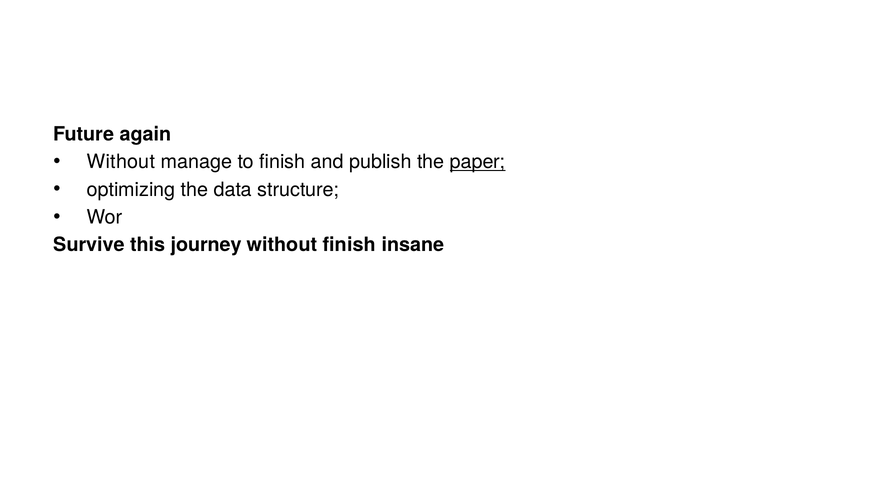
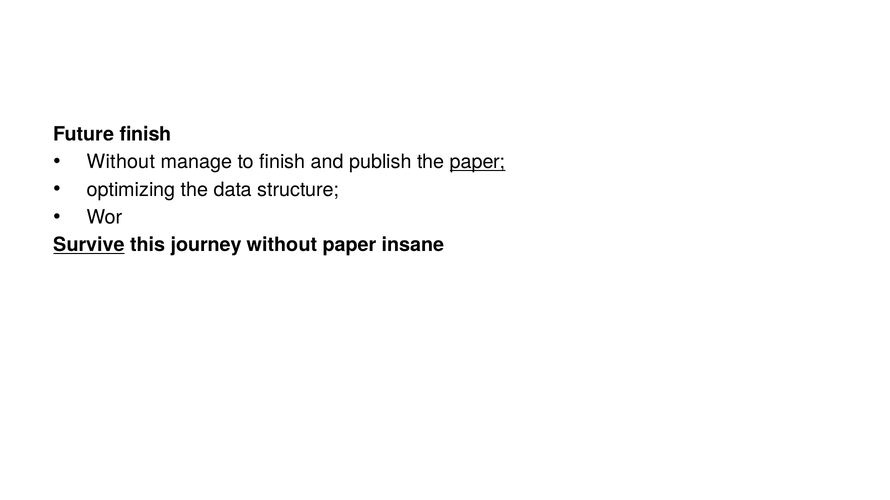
Future again: again -> finish
Survive underline: none -> present
without finish: finish -> paper
